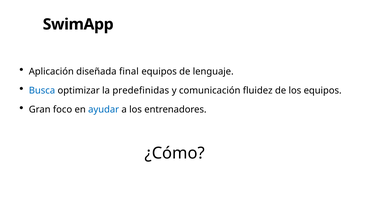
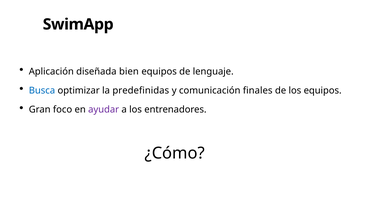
final: final -> bien
fluidez: fluidez -> finales
ayudar colour: blue -> purple
